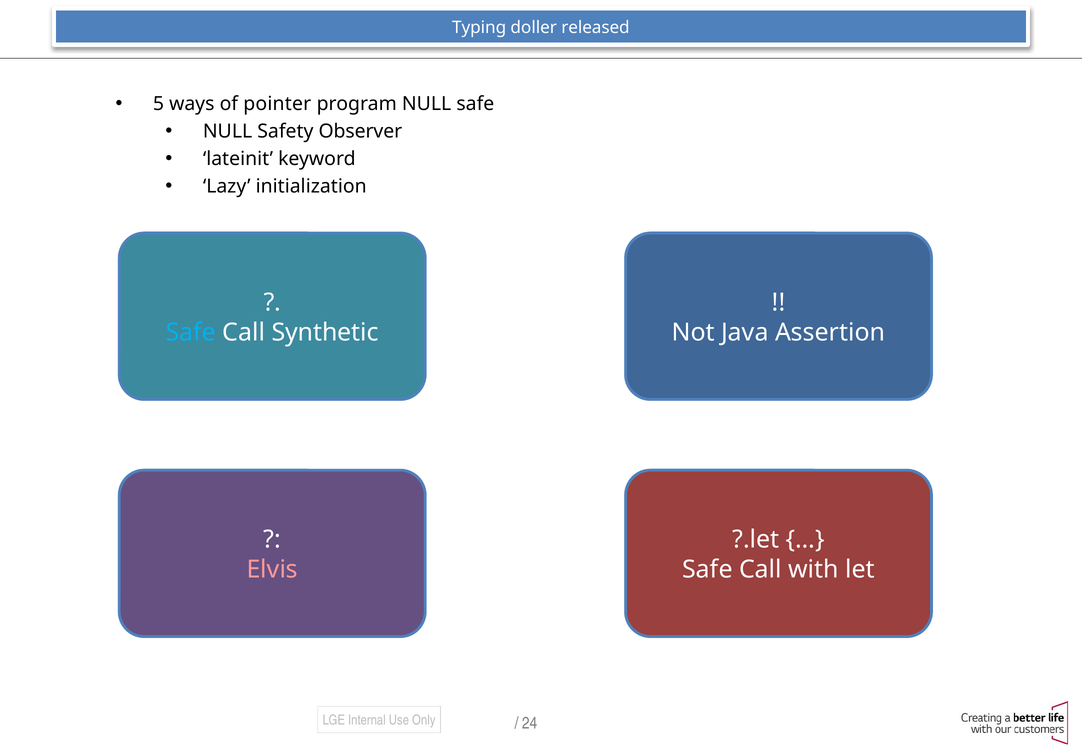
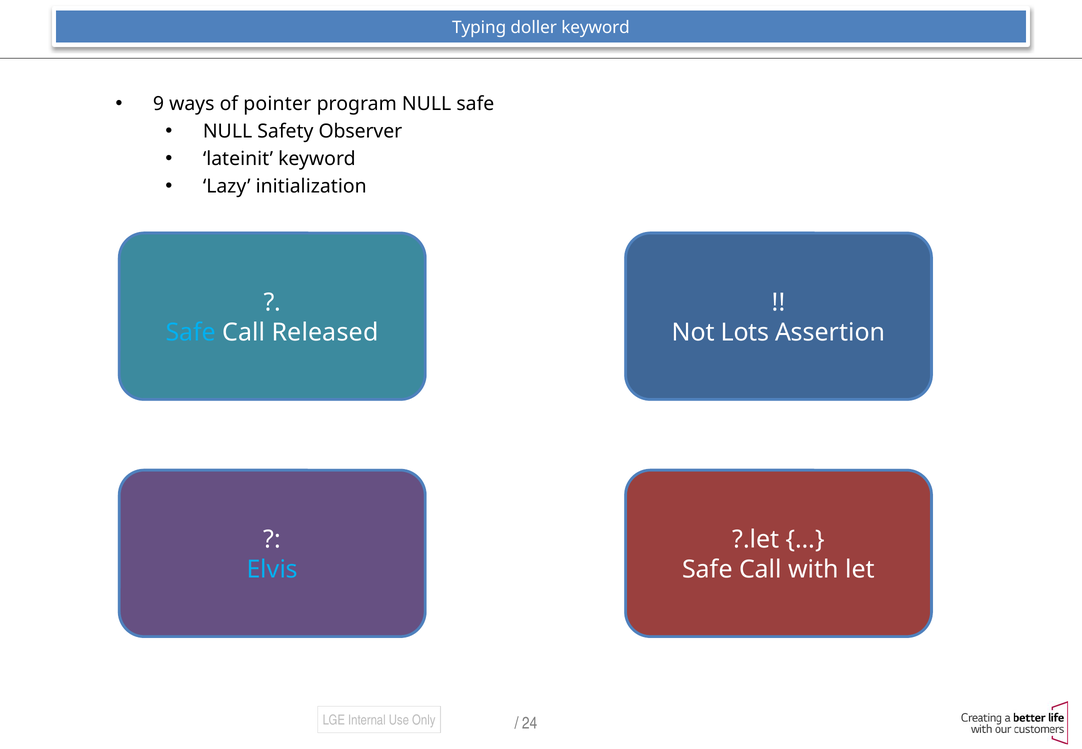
doller released: released -> keyword
5: 5 -> 9
Synthetic: Synthetic -> Released
Java: Java -> Lots
Elvis colour: pink -> light blue
